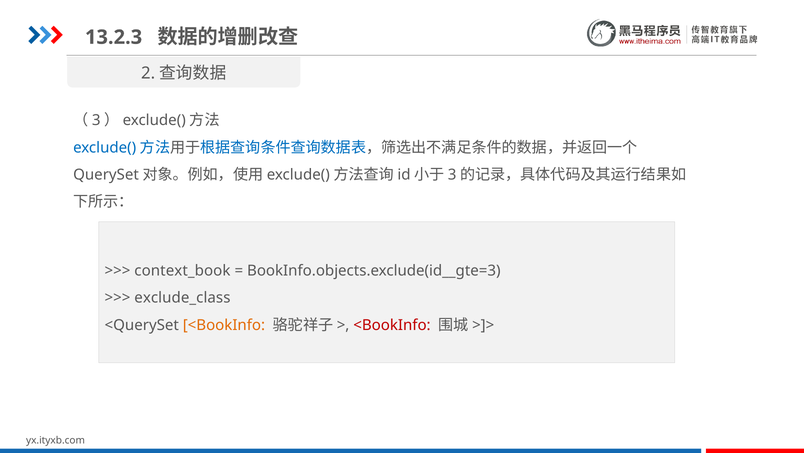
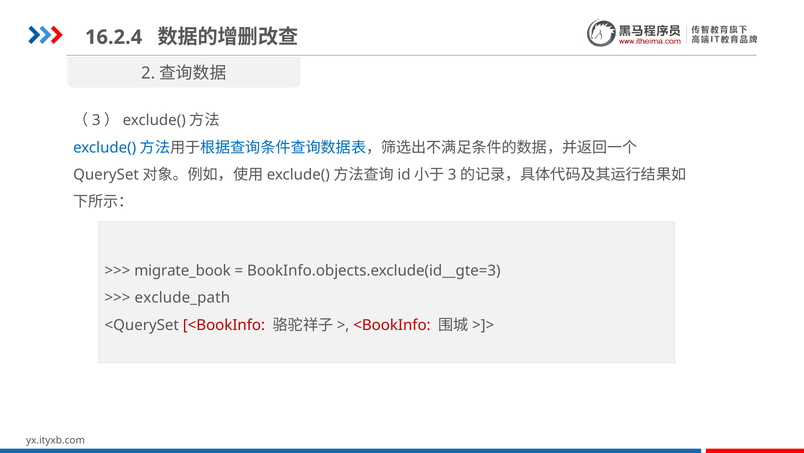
13.2.3: 13.2.3 -> 16.2.4
context_book: context_book -> migrate_book
exclude_class: exclude_class -> exclude_path
<BookInfo at (224, 325) colour: orange -> red
